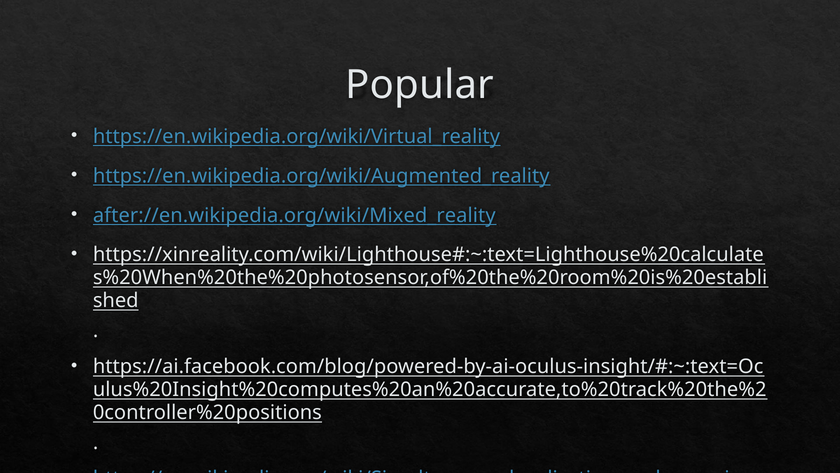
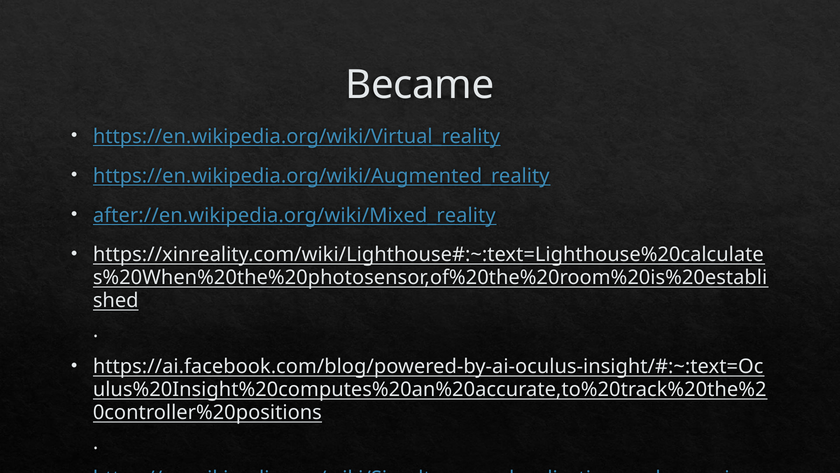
Popular: Popular -> Became
